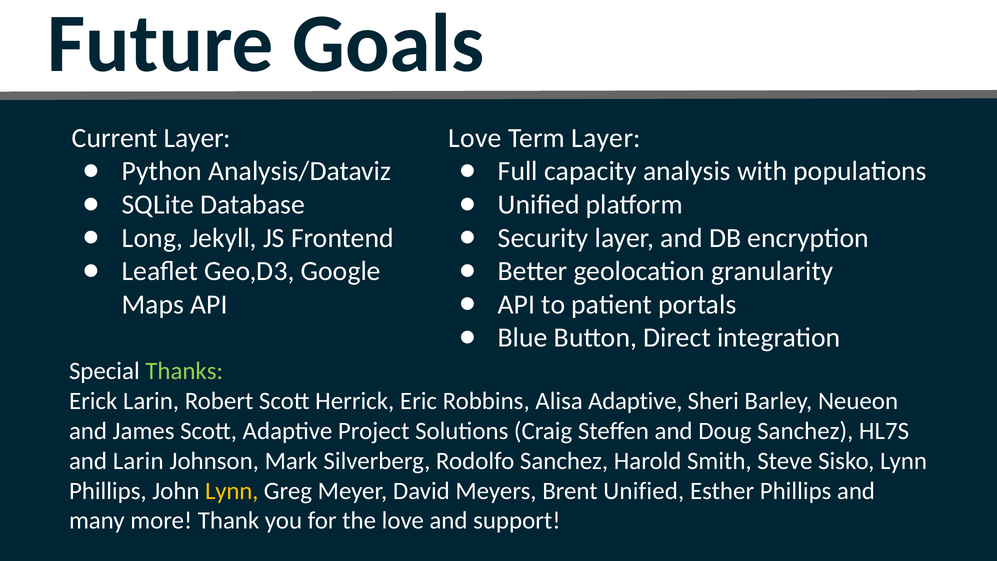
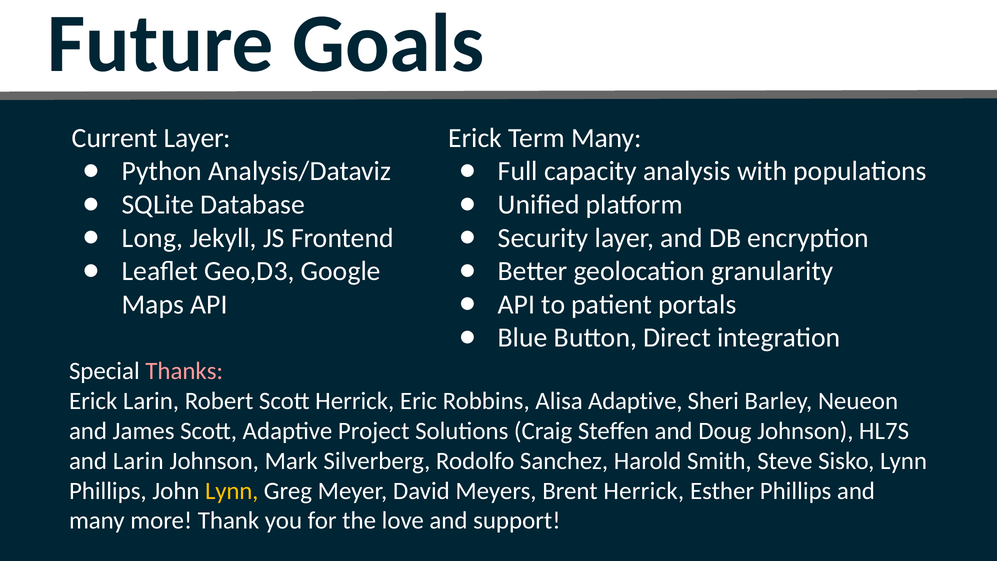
Love at (475, 138): Love -> Erick
Term Layer: Layer -> Many
Thanks colour: light green -> pink
Doug Sanchez: Sanchez -> Johnson
Brent Unified: Unified -> Herrick
